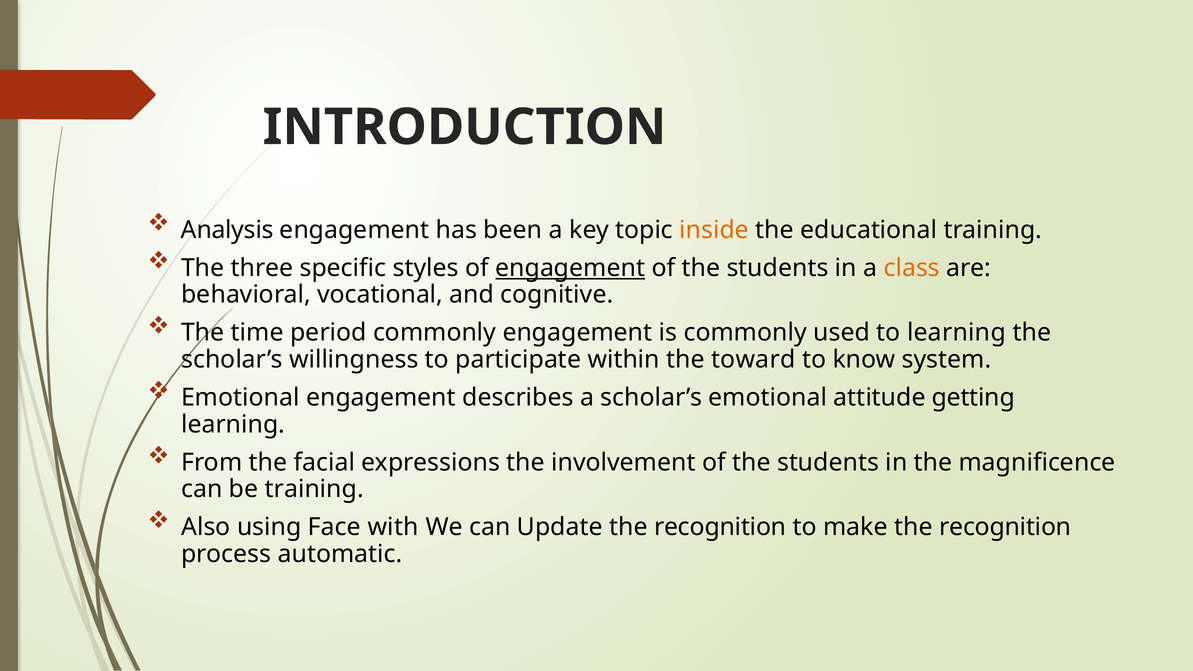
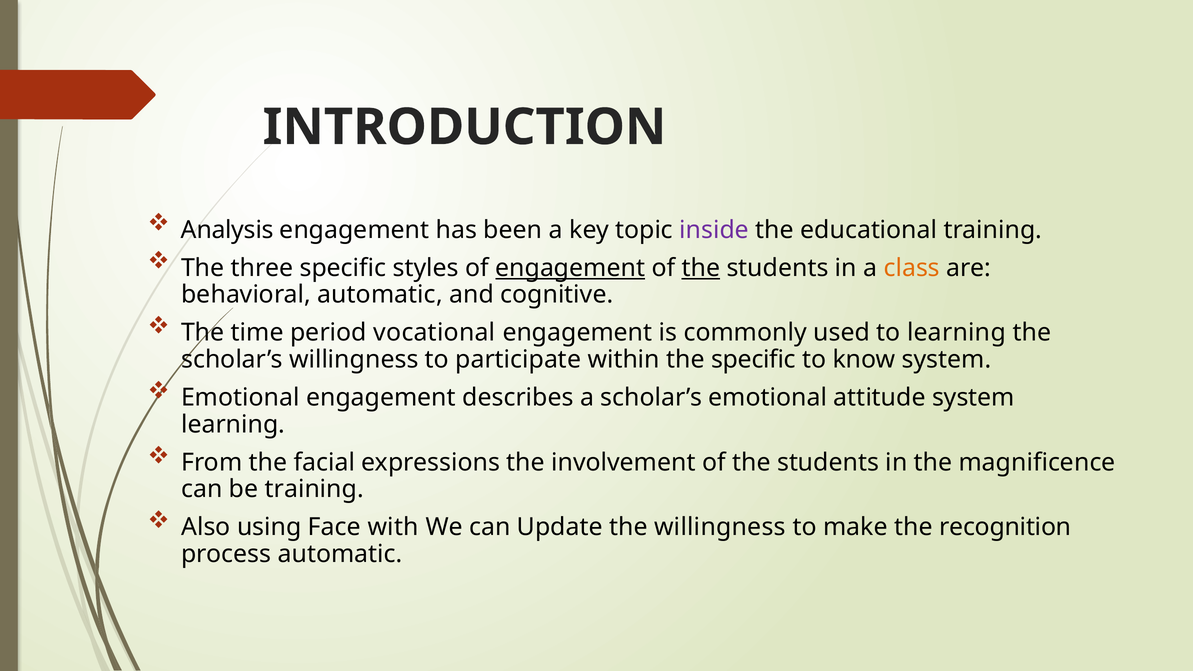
inside colour: orange -> purple
the at (701, 268) underline: none -> present
behavioral vocational: vocational -> automatic
period commonly: commonly -> vocational
the toward: toward -> specific
attitude getting: getting -> system
Update the recognition: recognition -> willingness
